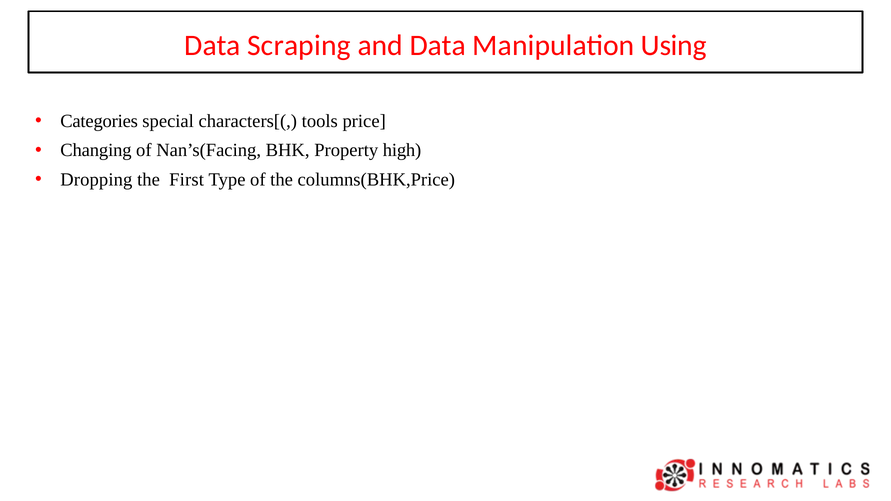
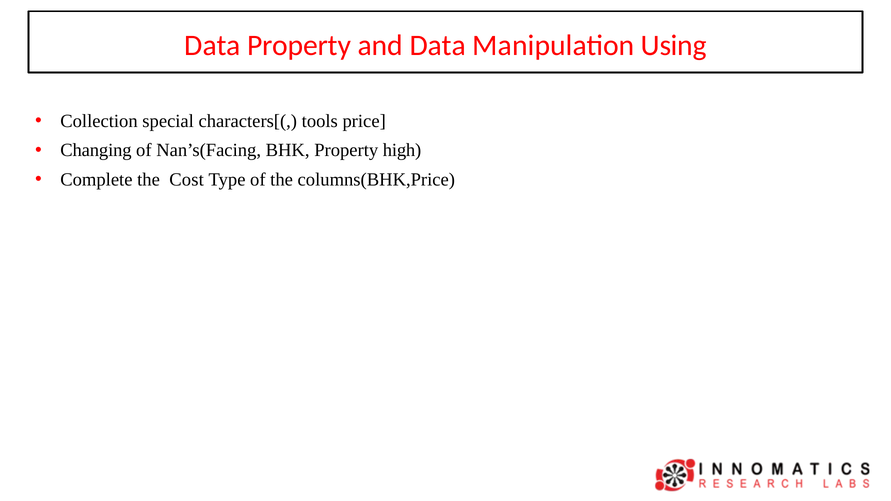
Data Scraping: Scraping -> Property
Categories: Categories -> Collection
Dropping: Dropping -> Complete
First: First -> Cost
